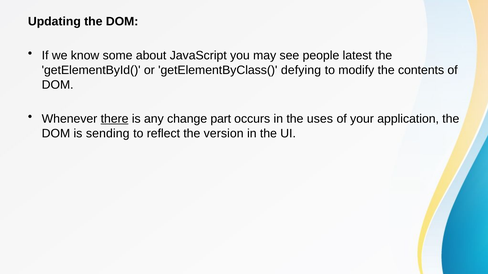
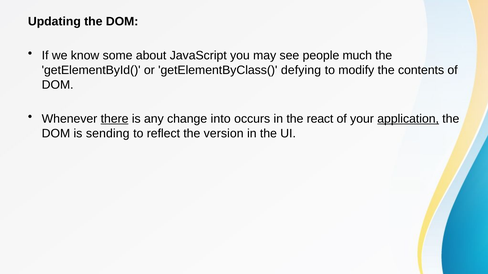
latest: latest -> much
part: part -> into
uses: uses -> react
application underline: none -> present
